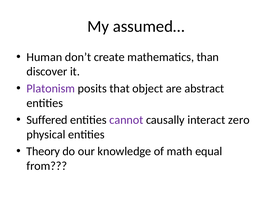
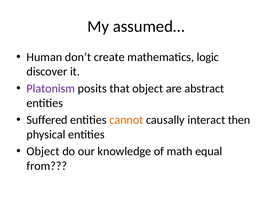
than: than -> logic
cannot colour: purple -> orange
zero: zero -> then
Theory at (43, 151): Theory -> Object
